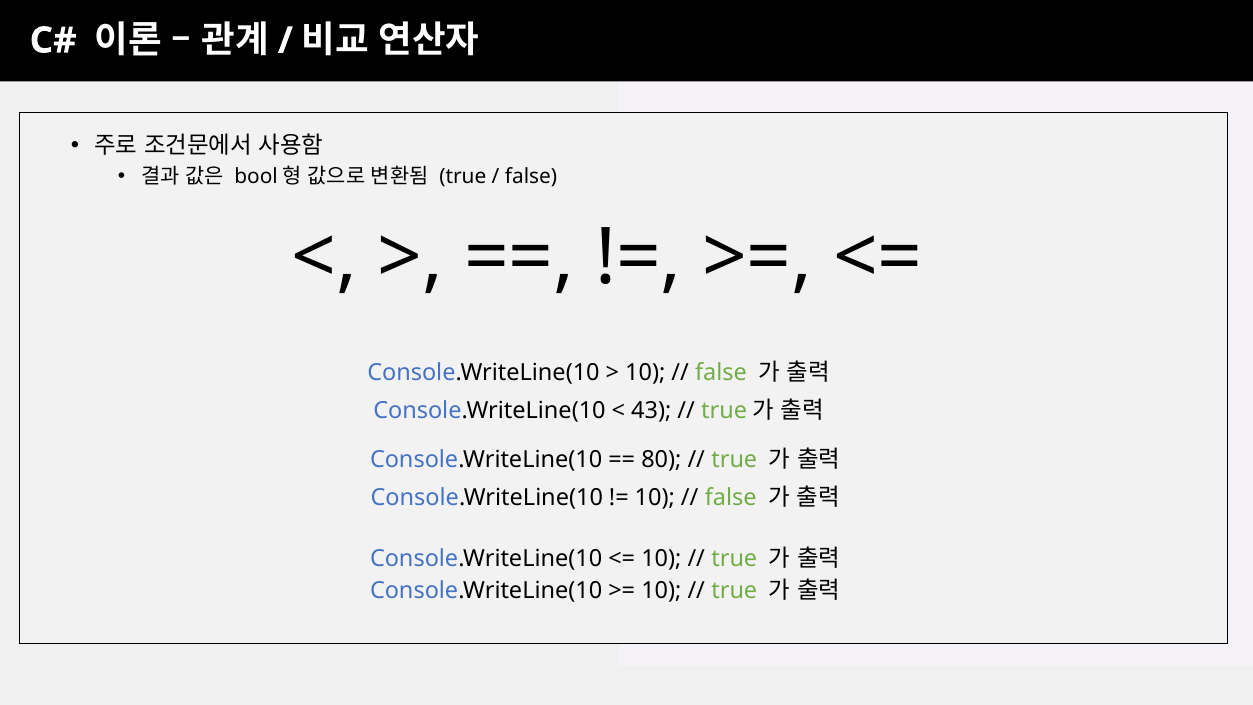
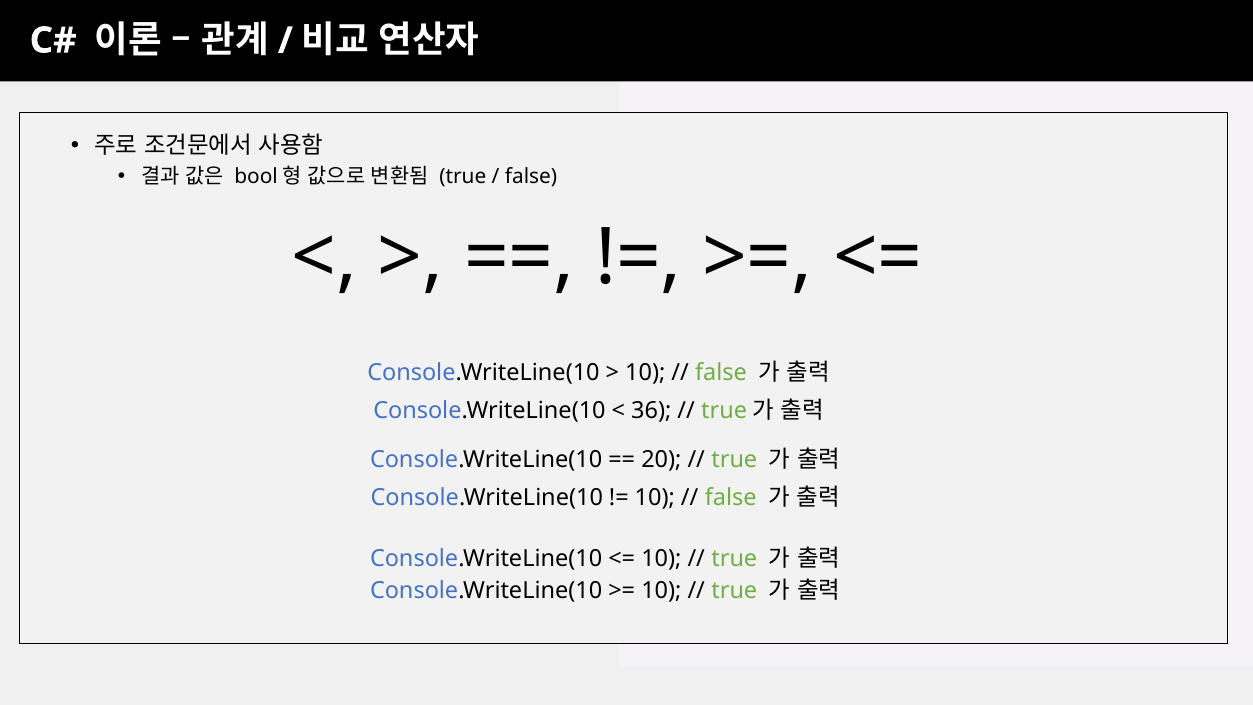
43: 43 -> 36
80: 80 -> 20
